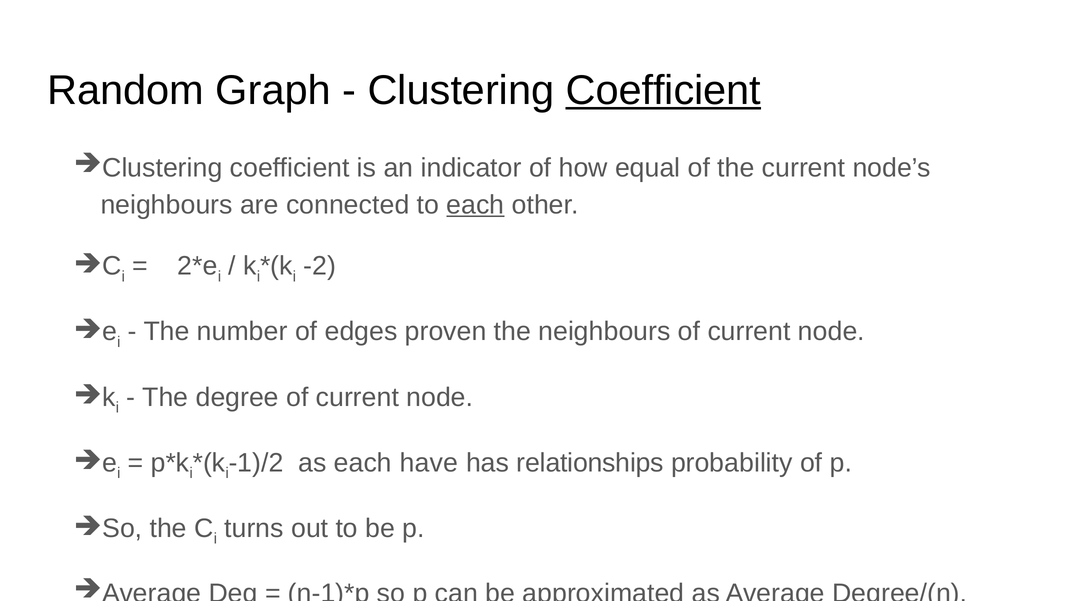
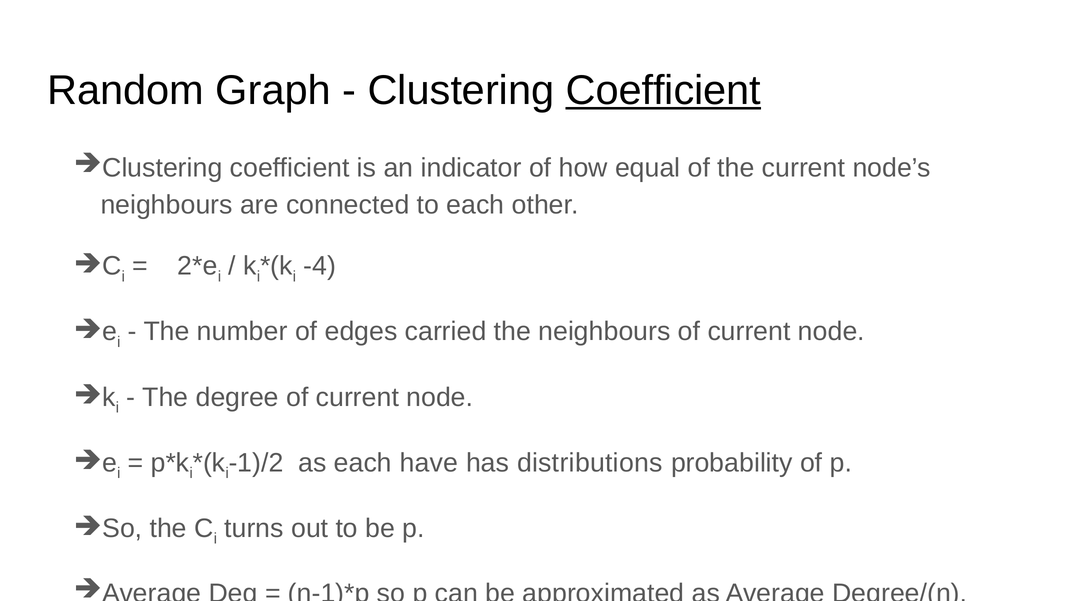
each at (475, 205) underline: present -> none
-2: -2 -> -4
proven: proven -> carried
relationships: relationships -> distributions
